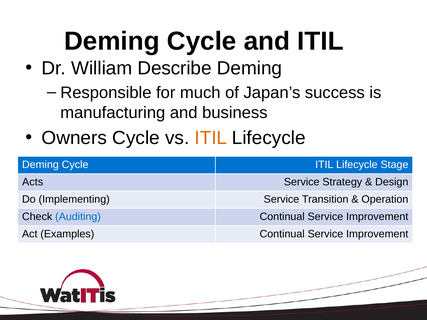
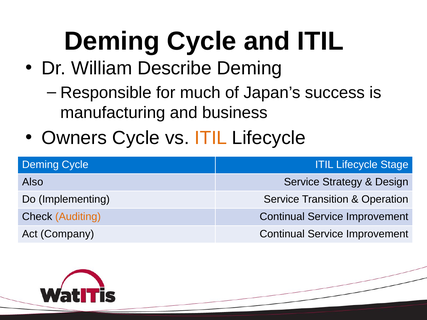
Acts: Acts -> Also
Auditing colour: blue -> orange
Examples: Examples -> Company
